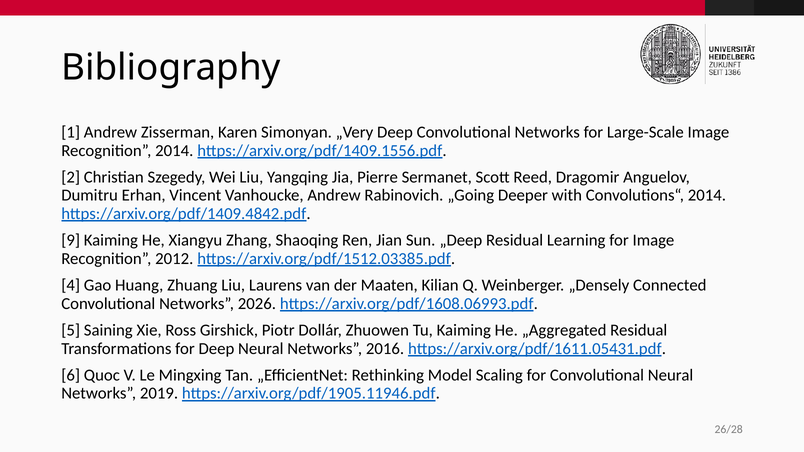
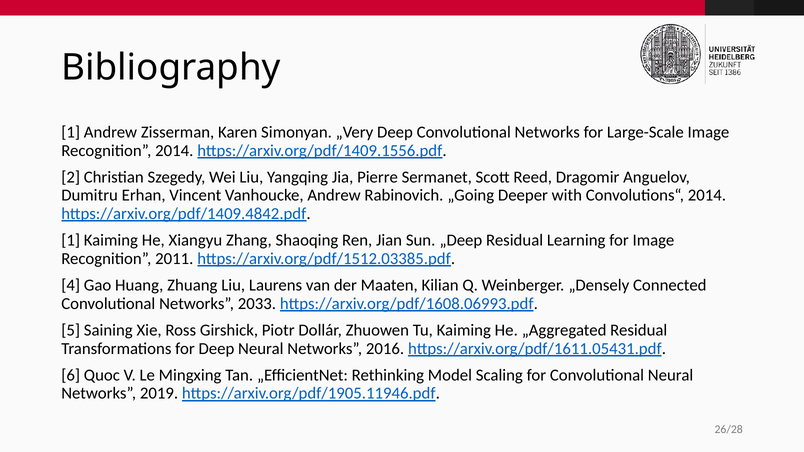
9 at (71, 240): 9 -> 1
2012: 2012 -> 2011
2026: 2026 -> 2033
